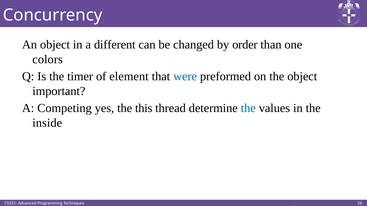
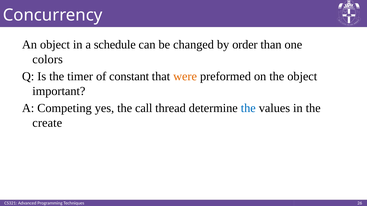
different: different -> schedule
element: element -> constant
were colour: blue -> orange
this: this -> call
inside: inside -> create
